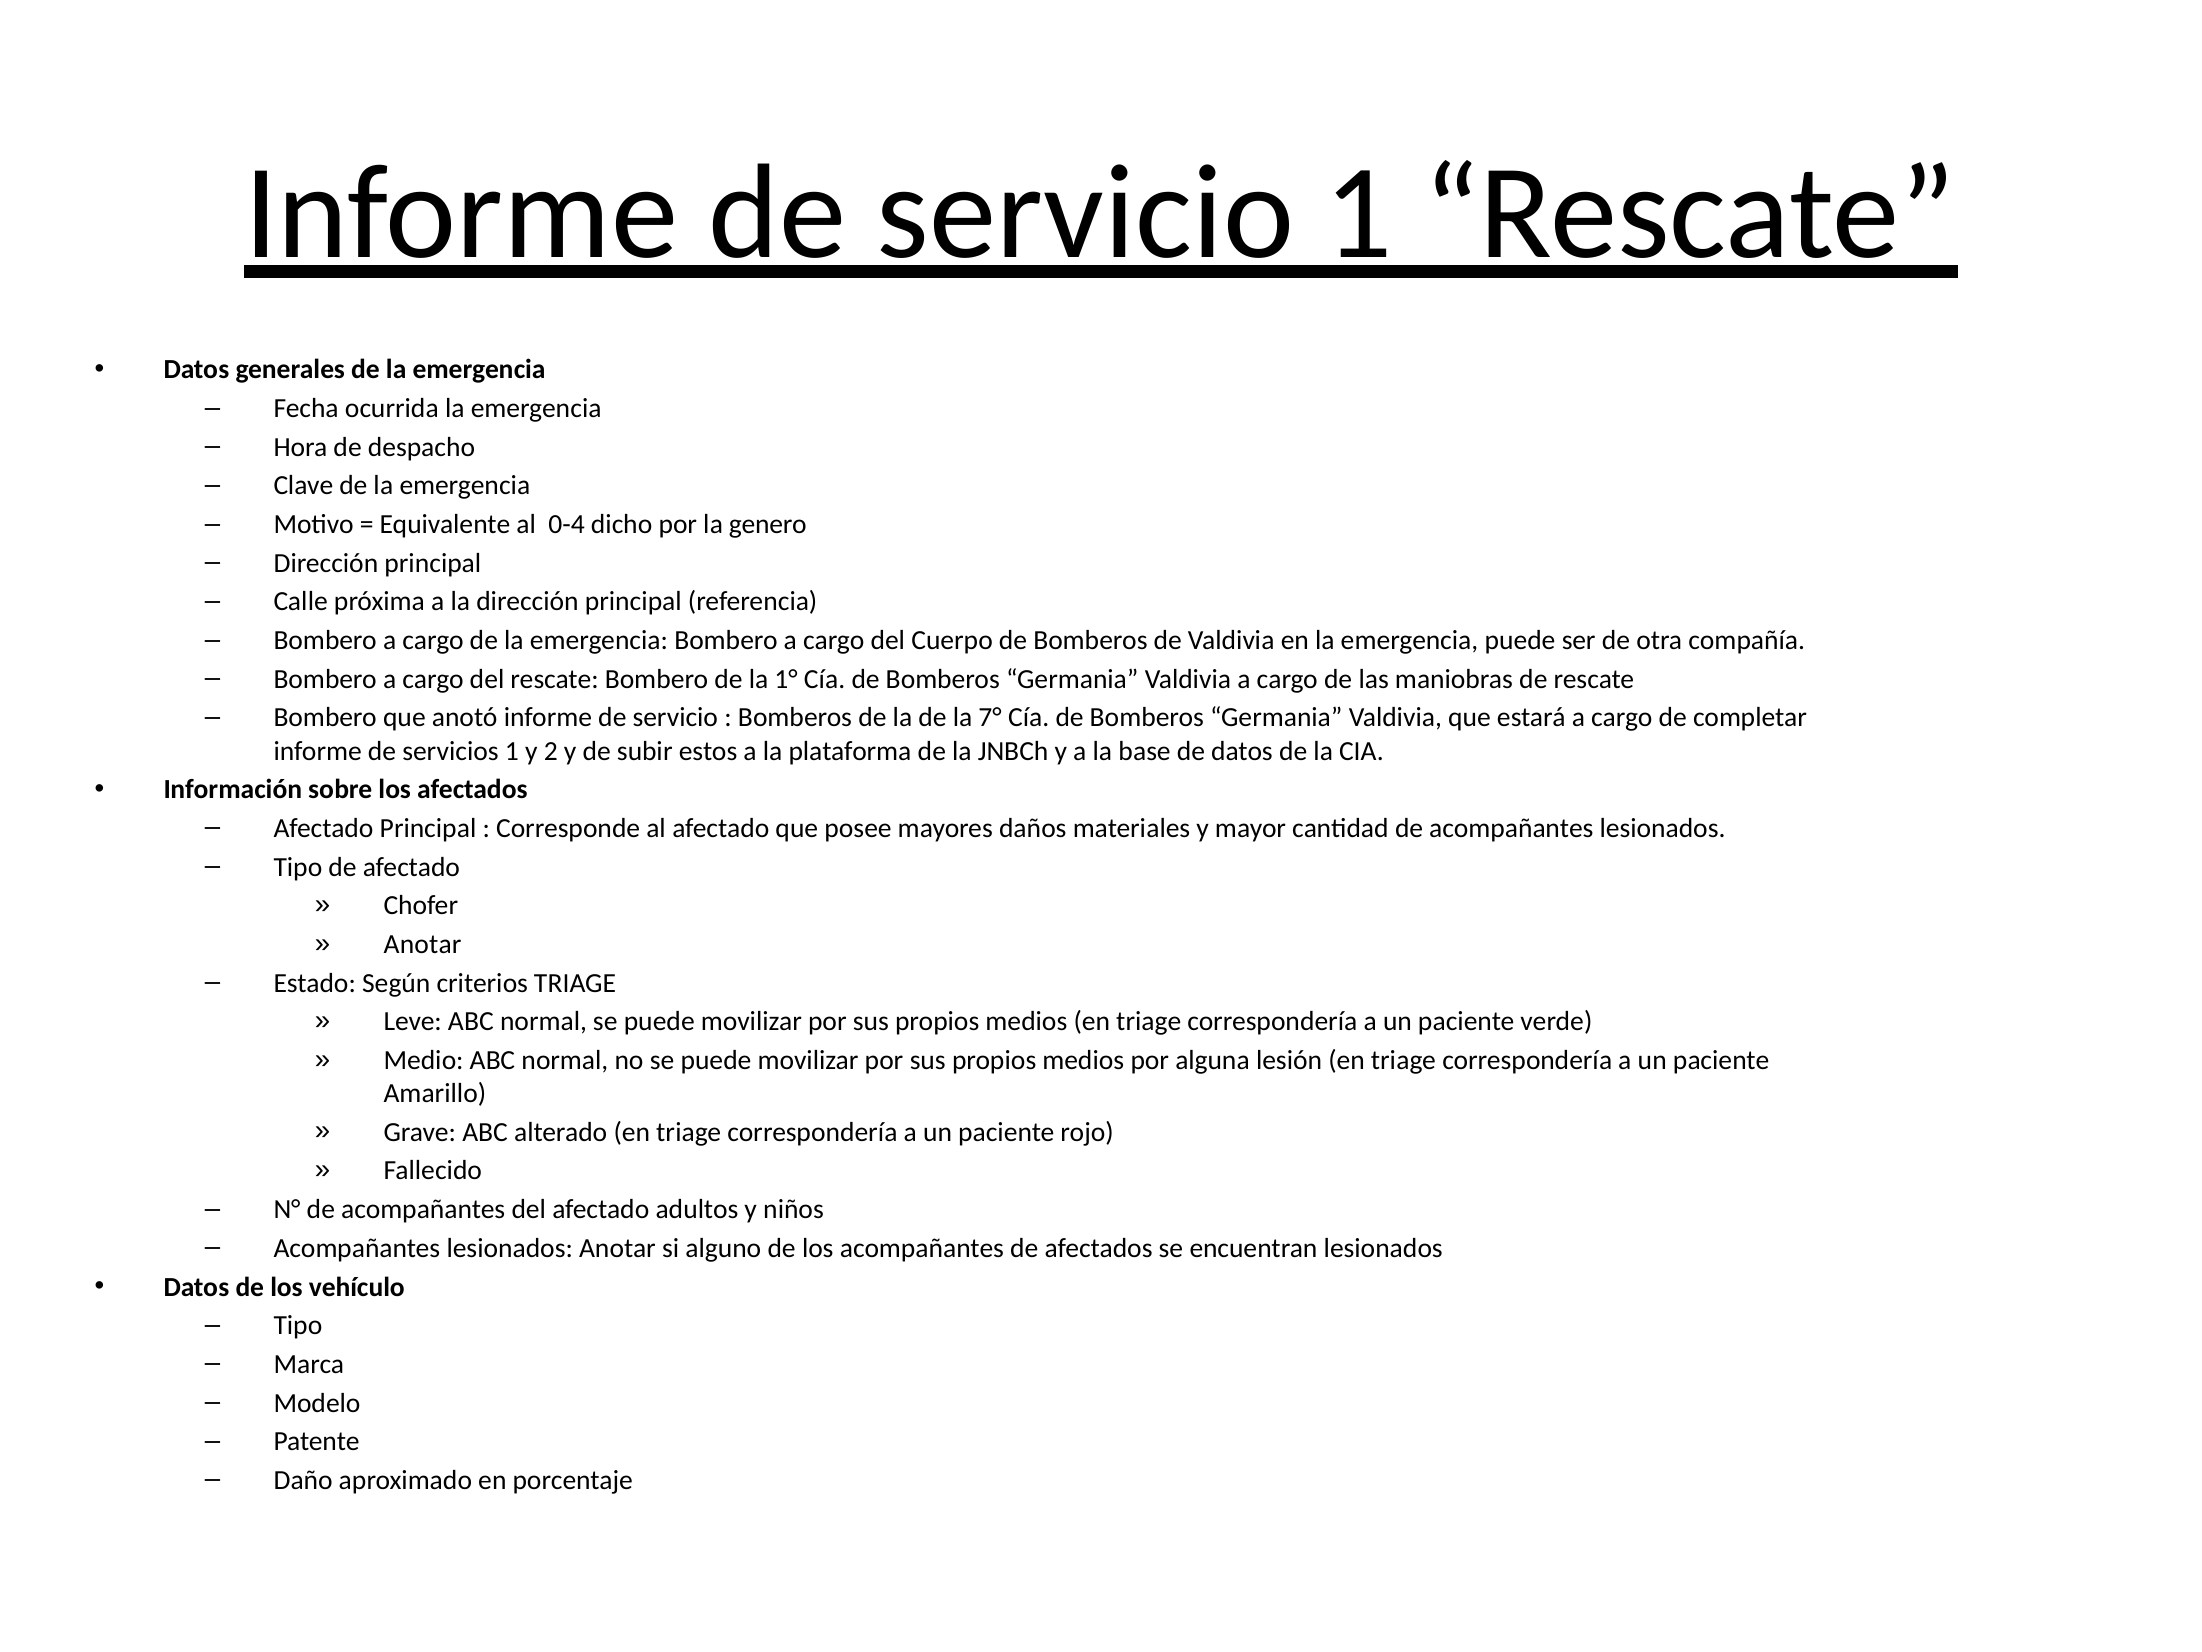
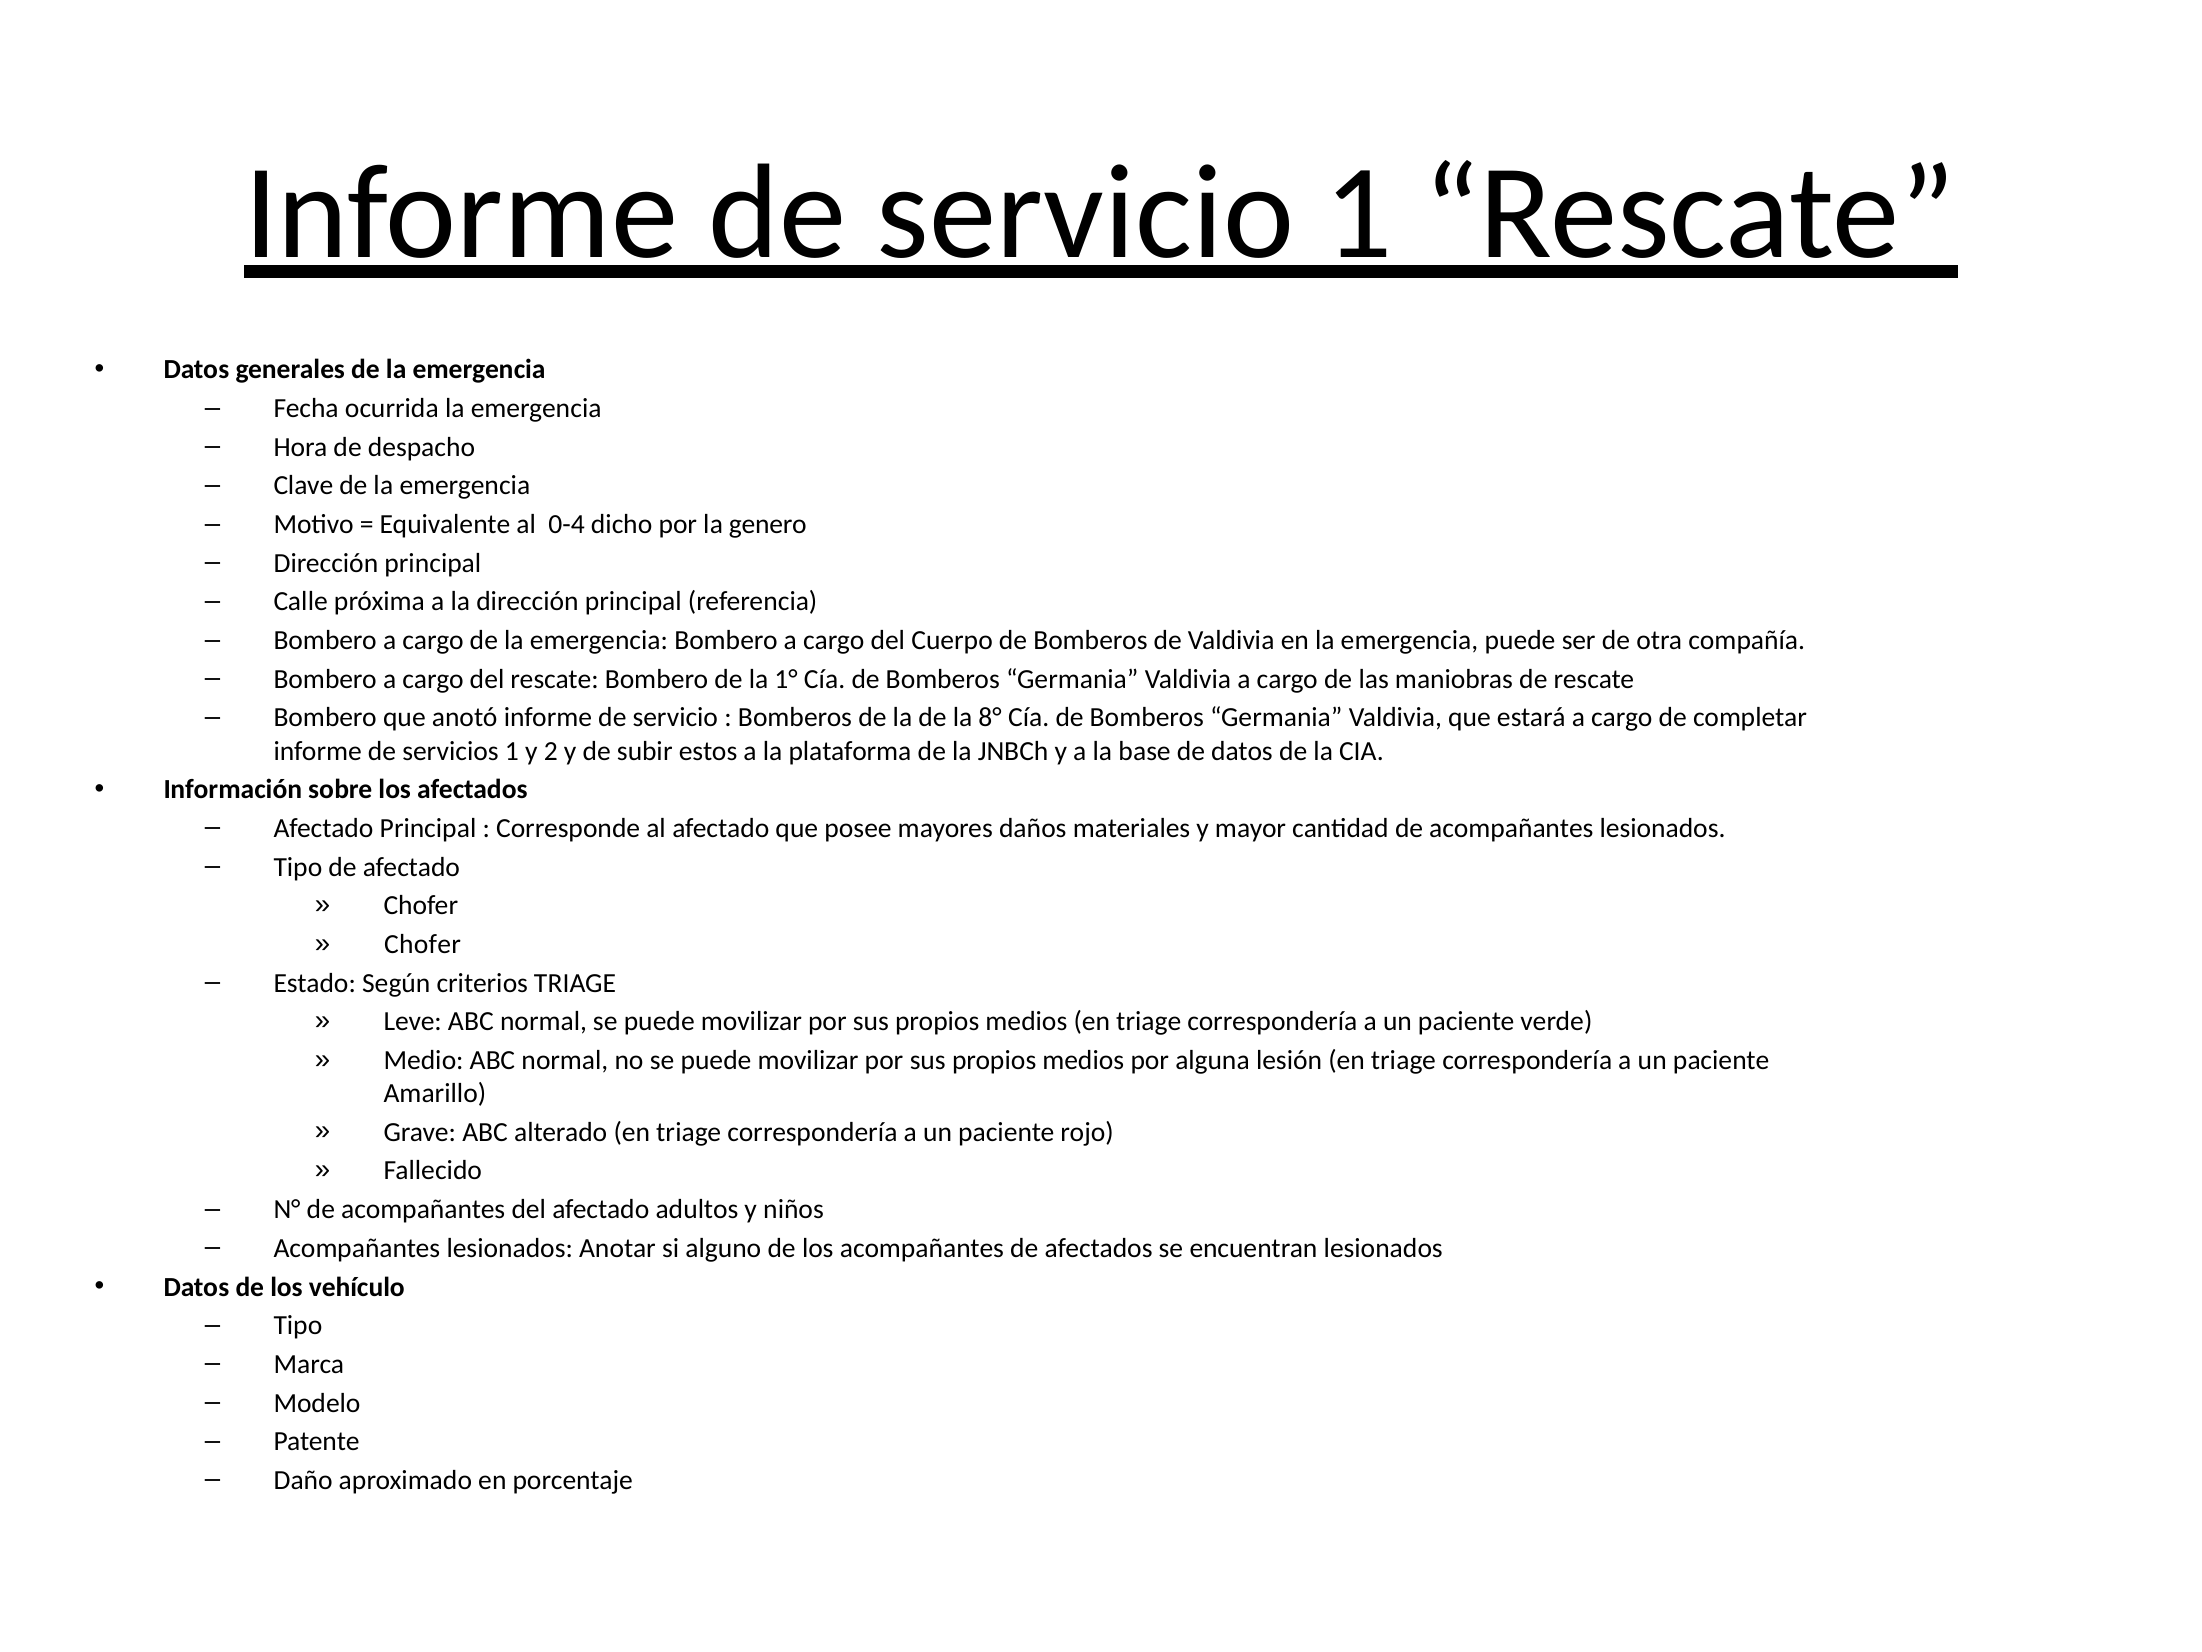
7°: 7° -> 8°
Anotar at (423, 944): Anotar -> Chofer
